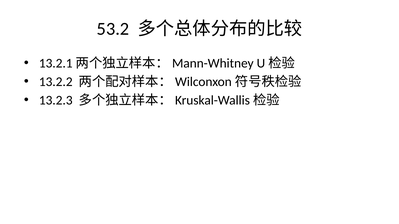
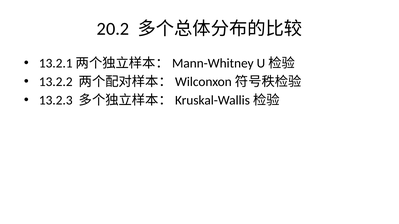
53.2: 53.2 -> 20.2
